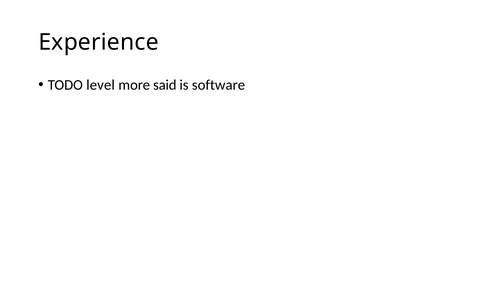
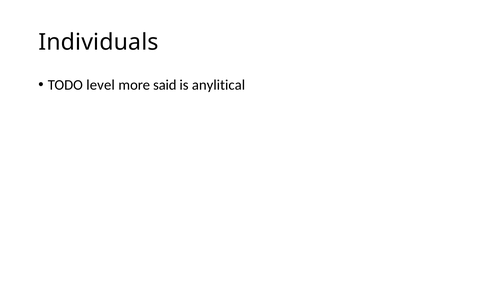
Experience: Experience -> Individuals
software: software -> anylitical
